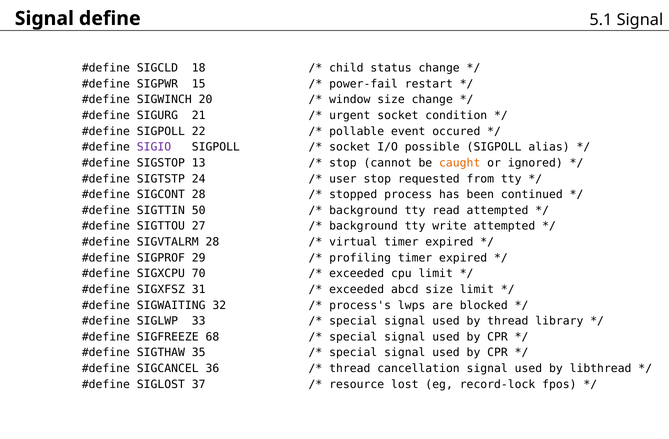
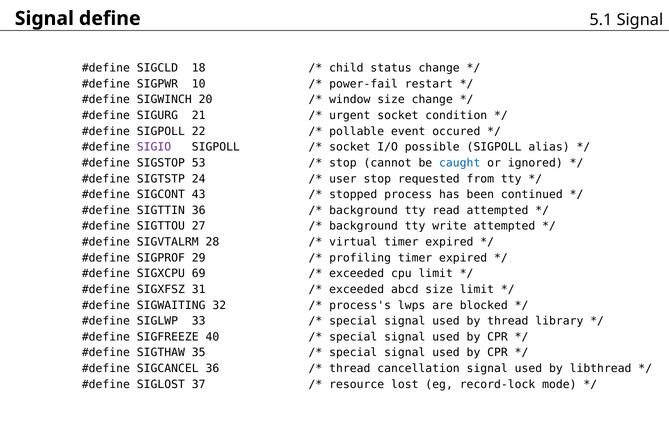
15: 15 -> 10
13: 13 -> 53
caught colour: orange -> blue
SIGCONT 28: 28 -> 43
SIGTTIN 50: 50 -> 36
70: 70 -> 69
68: 68 -> 40
fpos: fpos -> mode
